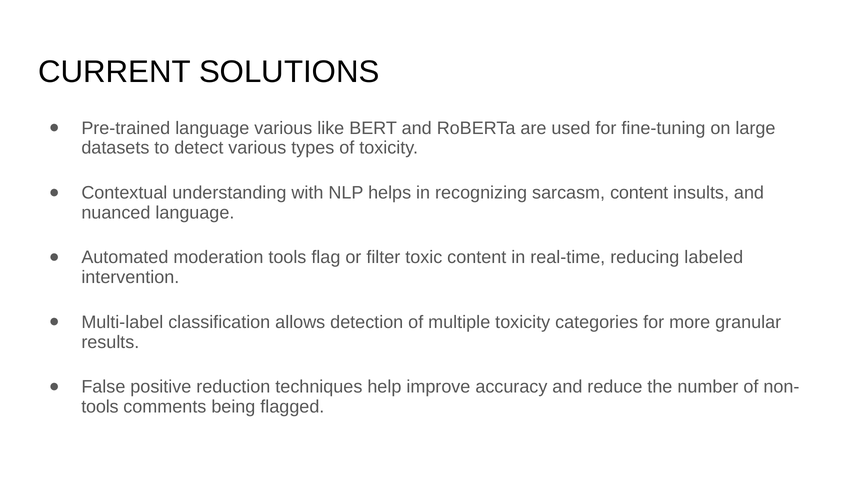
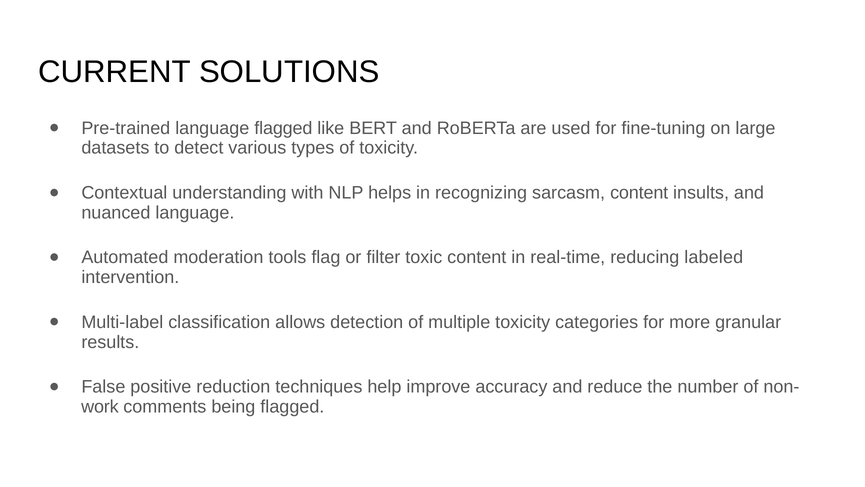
language various: various -> flagged
tools at (100, 406): tools -> work
